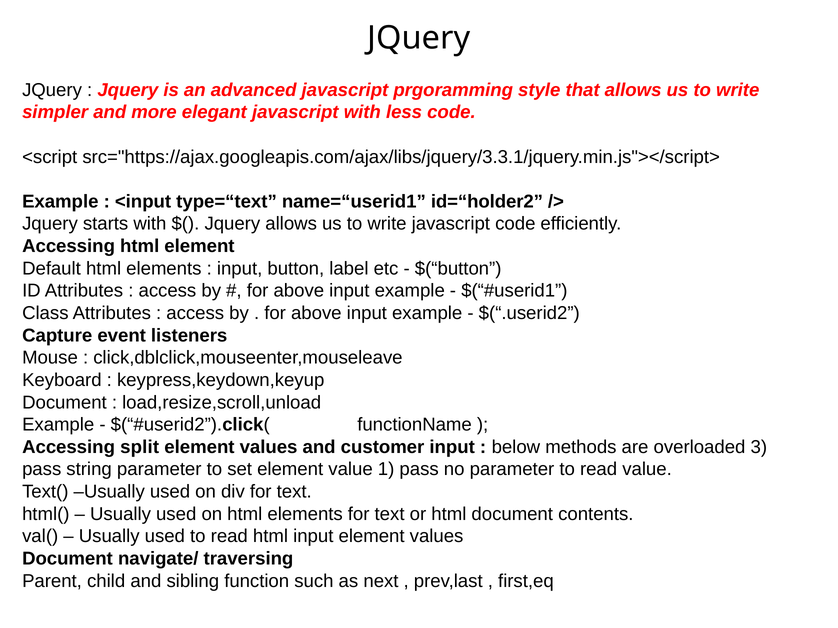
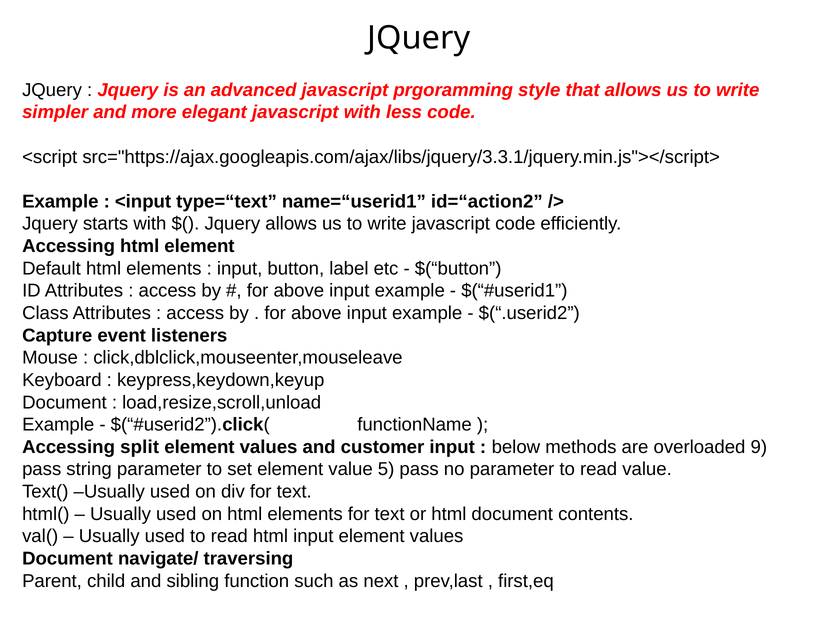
id=“holder2: id=“holder2 -> id=“action2
3: 3 -> 9
1: 1 -> 5
